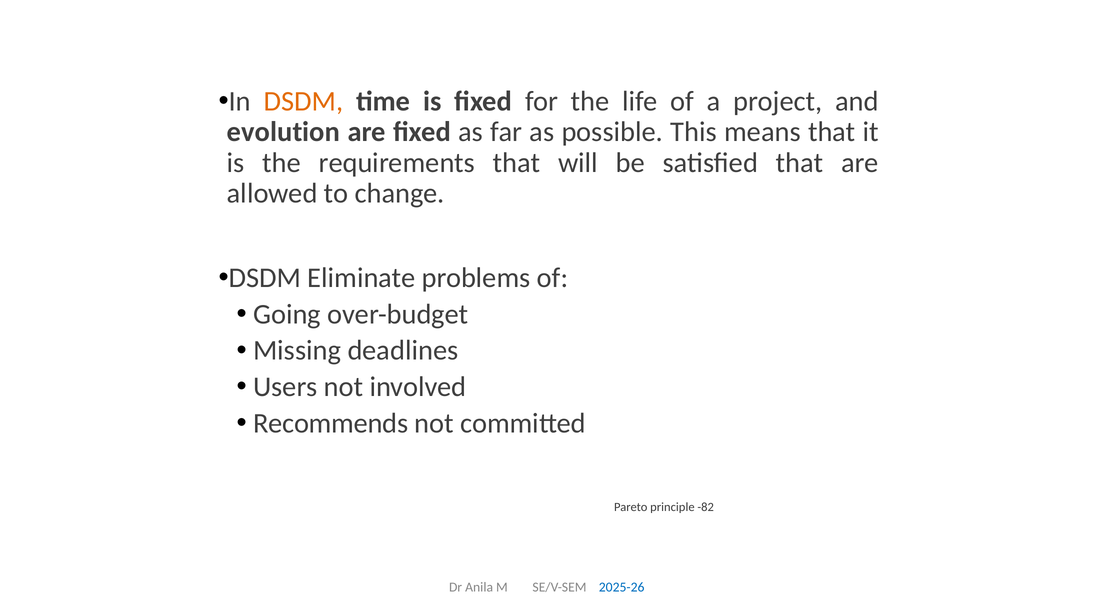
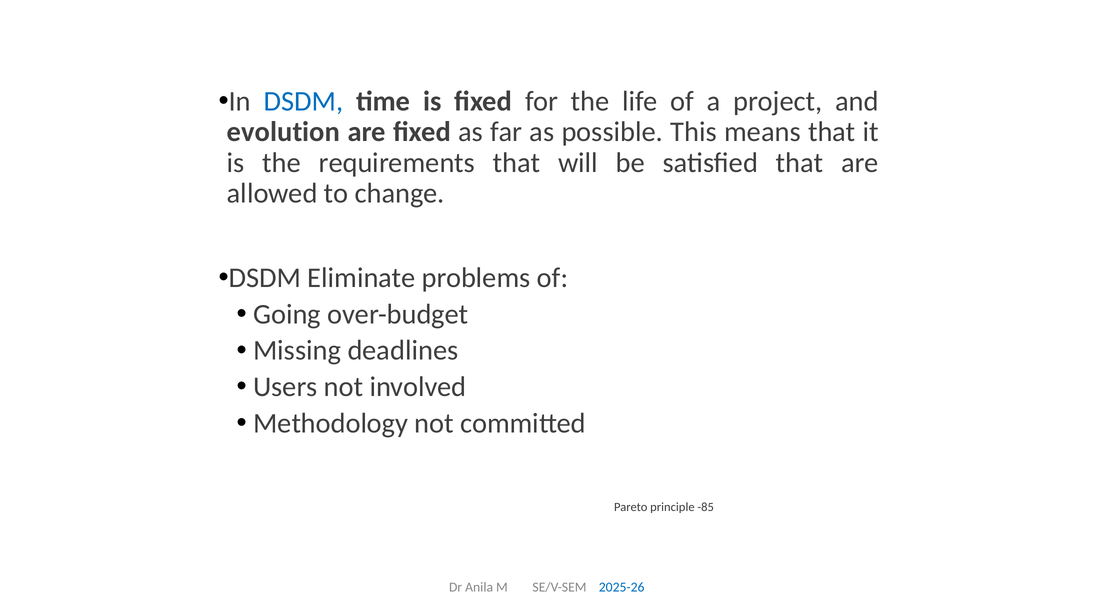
DSDM at (303, 101) colour: orange -> blue
Recommends: Recommends -> Methodology
-82: -82 -> -85
